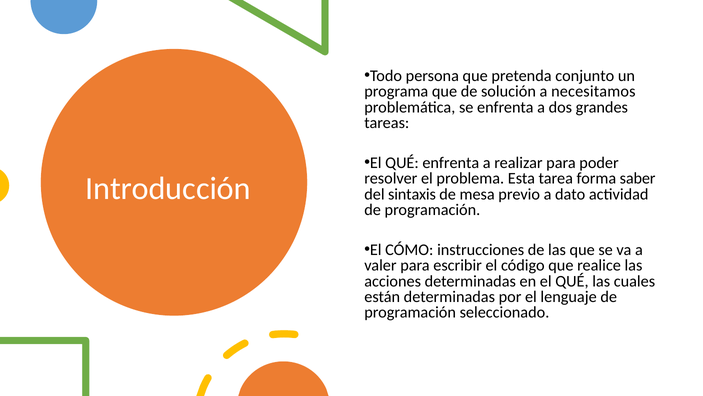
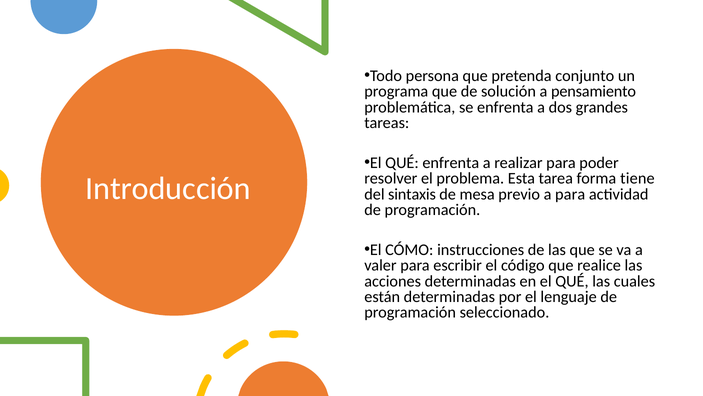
necesitamos: necesitamos -> pensamiento
saber: saber -> tiene
a dato: dato -> para
